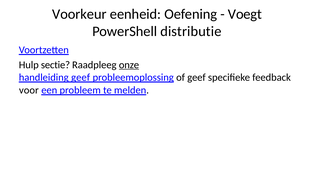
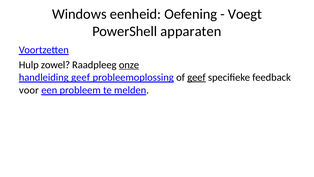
Voorkeur: Voorkeur -> Windows
distributie: distributie -> apparaten
sectie: sectie -> zowel
geef at (196, 77) underline: none -> present
